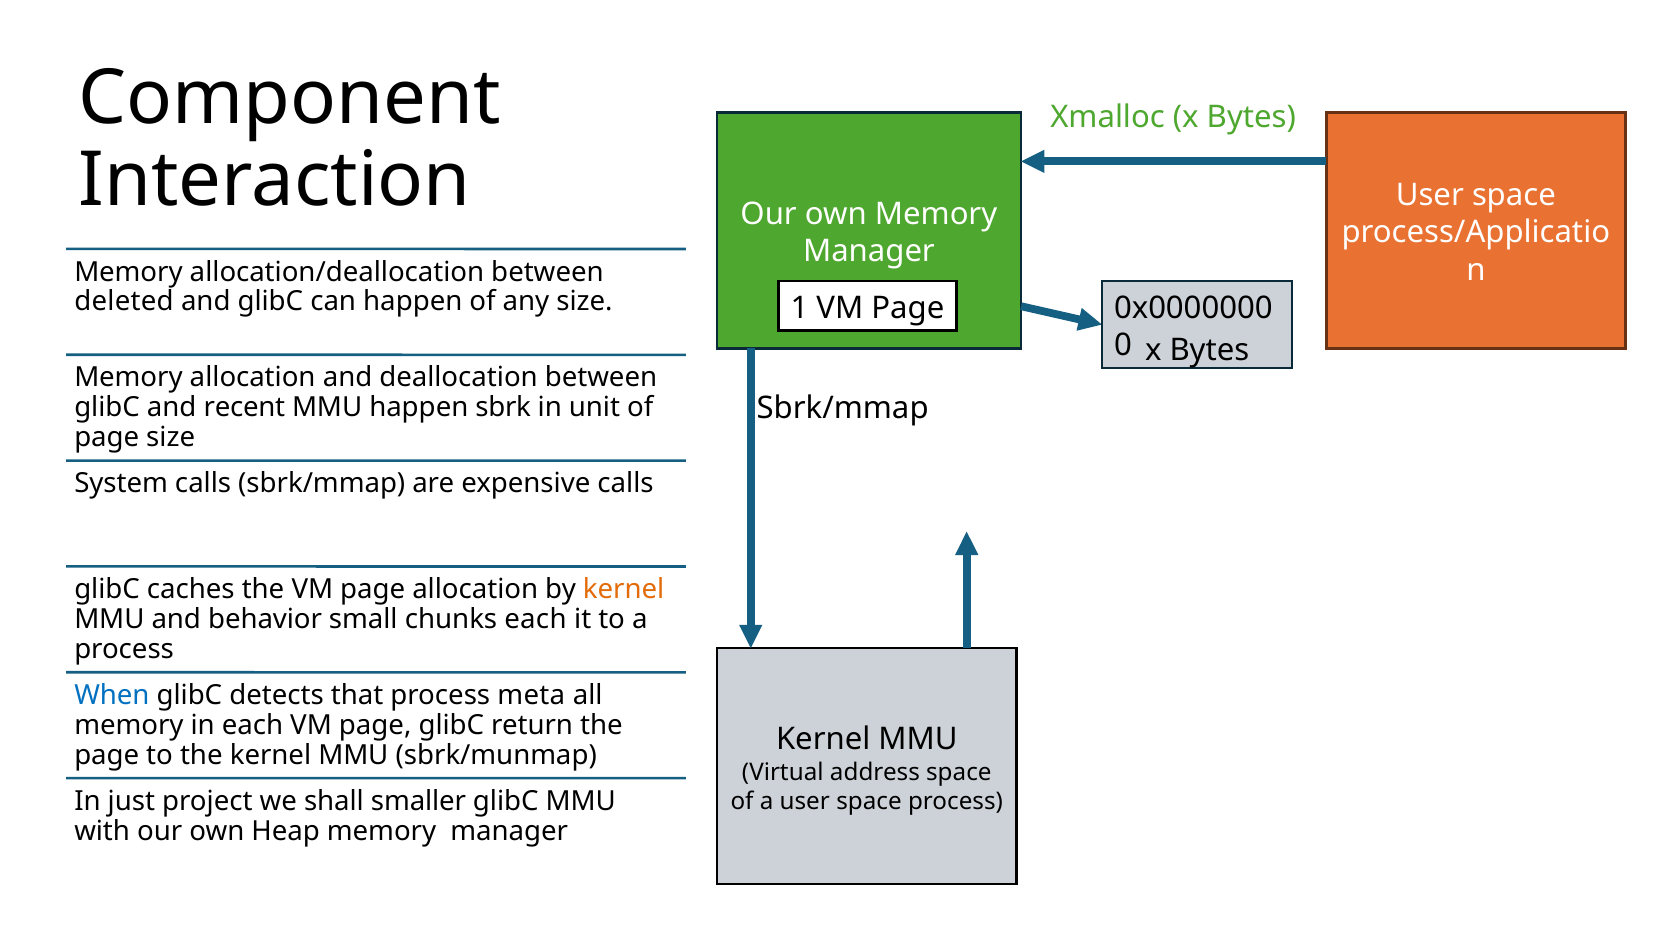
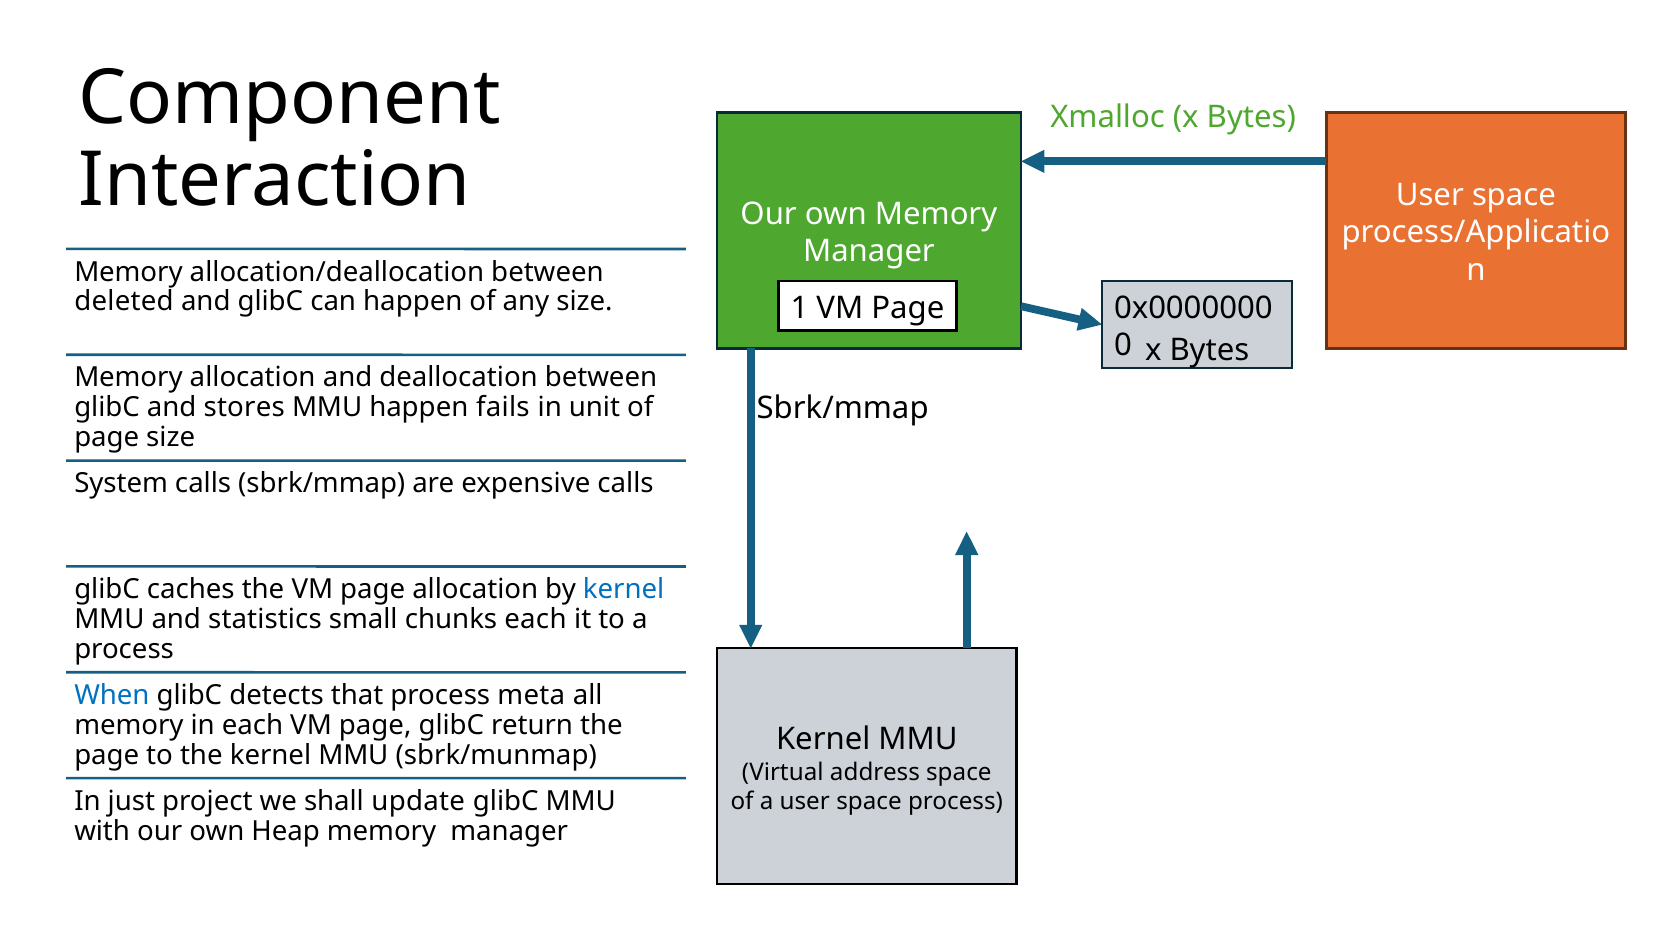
recent: recent -> stores
sbrk: sbrk -> fails
kernel at (624, 589) colour: orange -> blue
behavior: behavior -> statistics
smaller: smaller -> update
